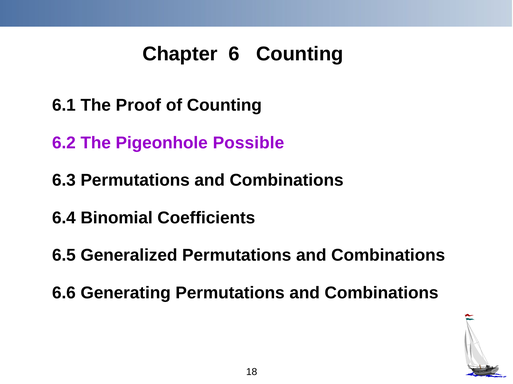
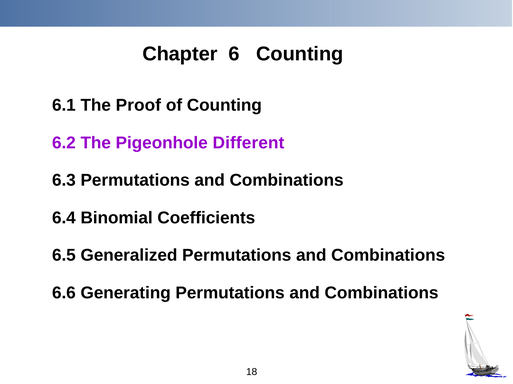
Possible: Possible -> Different
